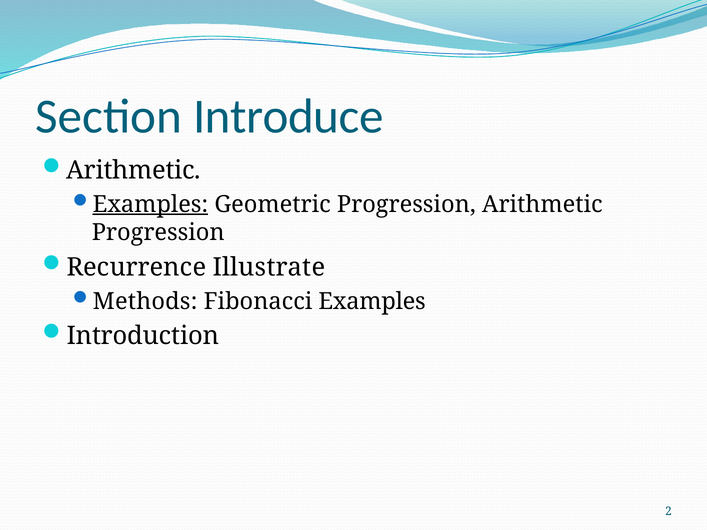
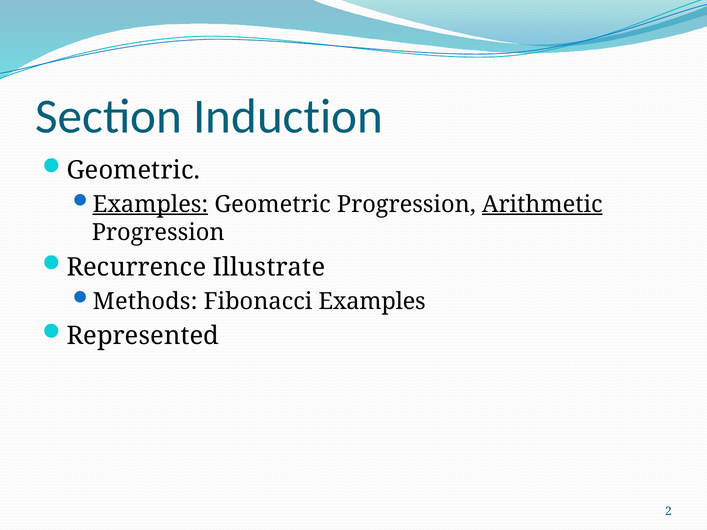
Introduce: Introduce -> Induction
Arithmetic at (133, 170): Arithmetic -> Geometric
Arithmetic at (542, 204) underline: none -> present
Introduction: Introduction -> Represented
